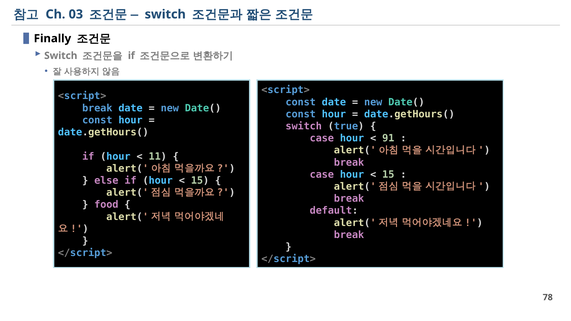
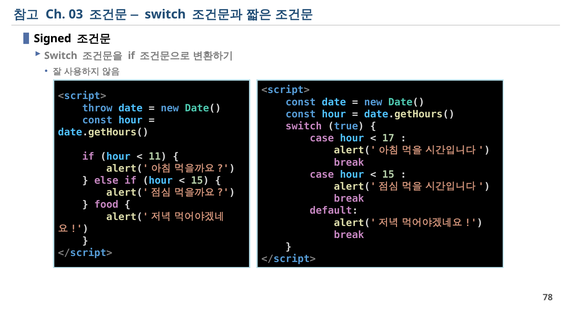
Finally: Finally -> Signed
break at (97, 108): break -> throw
91: 91 -> 17
